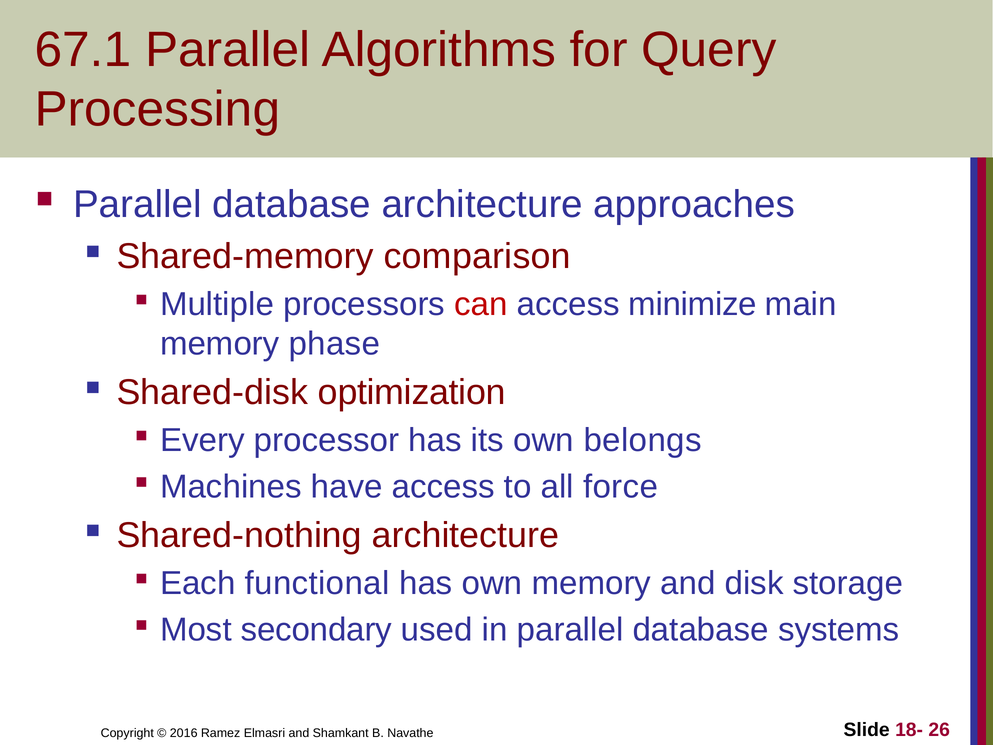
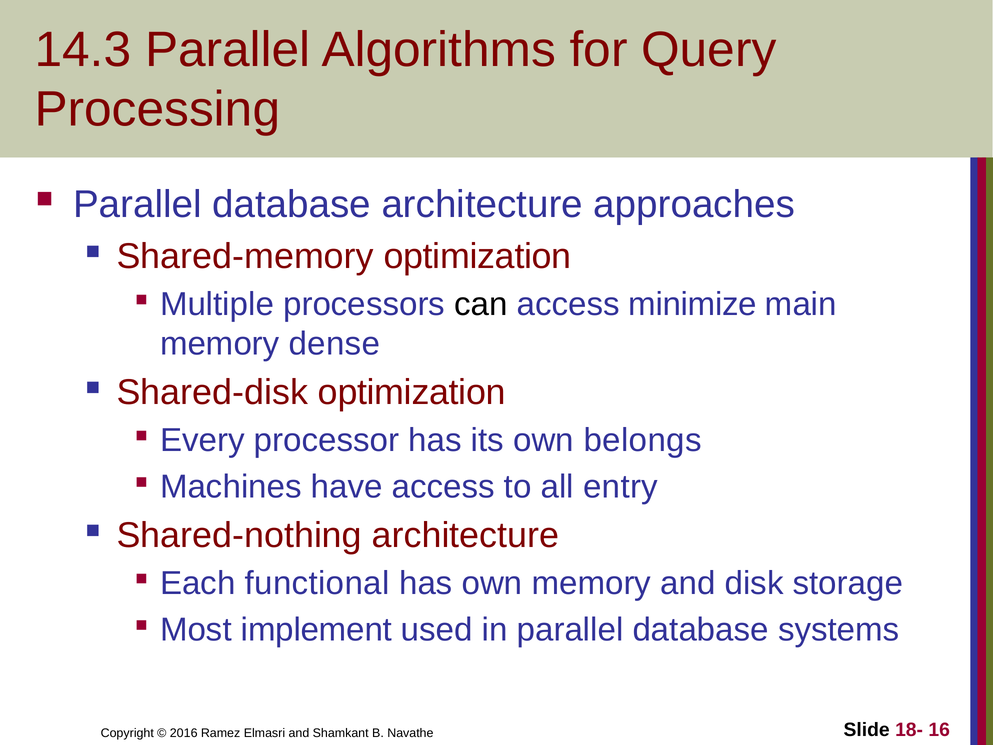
67.1: 67.1 -> 14.3
Shared-memory comparison: comparison -> optimization
can colour: red -> black
phase: phase -> dense
force: force -> entry
secondary: secondary -> implement
26: 26 -> 16
